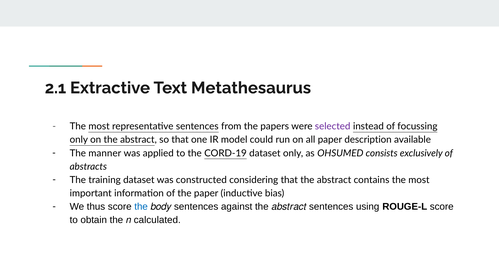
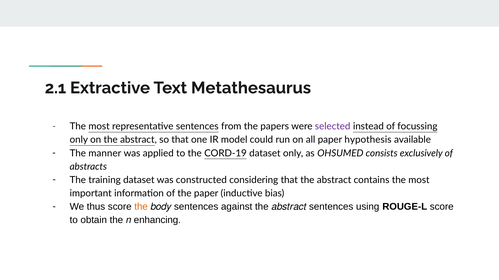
description: description -> hypothesis
the at (141, 207) colour: blue -> orange
calculated: calculated -> enhancing
